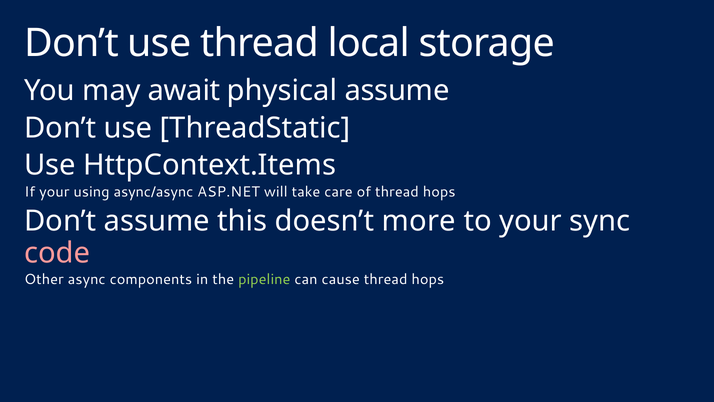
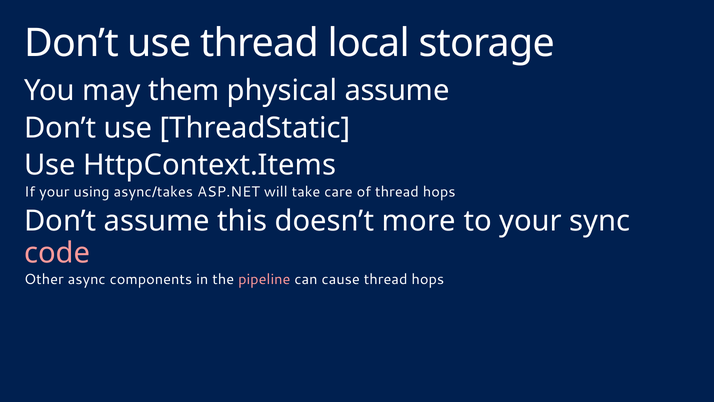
await: await -> them
async/async: async/async -> async/takes
pipeline colour: light green -> pink
